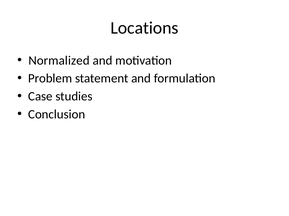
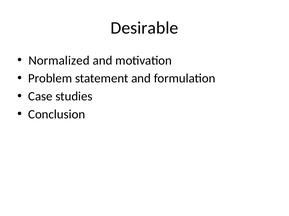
Locations: Locations -> Desirable
